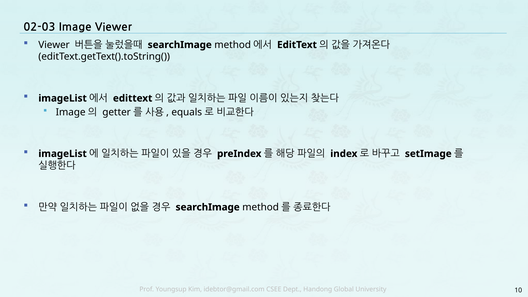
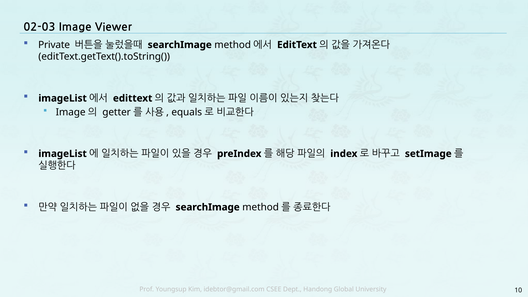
Viewer at (54, 45): Viewer -> Private
